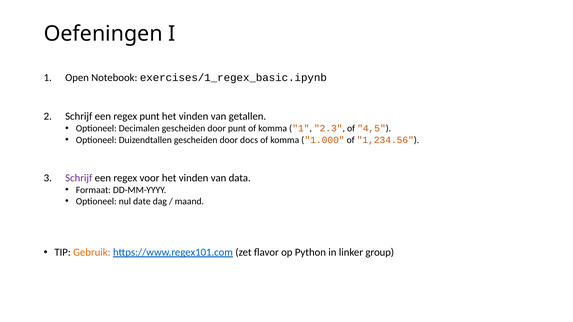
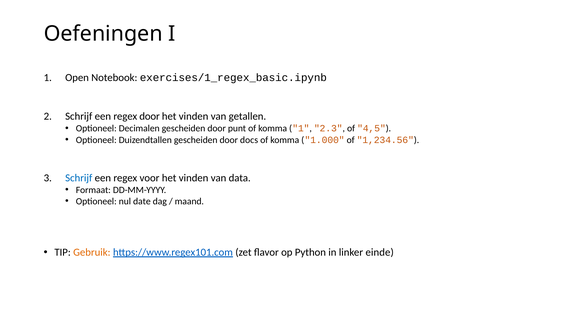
regex punt: punt -> door
Schrijf at (79, 178) colour: purple -> blue
group: group -> einde
